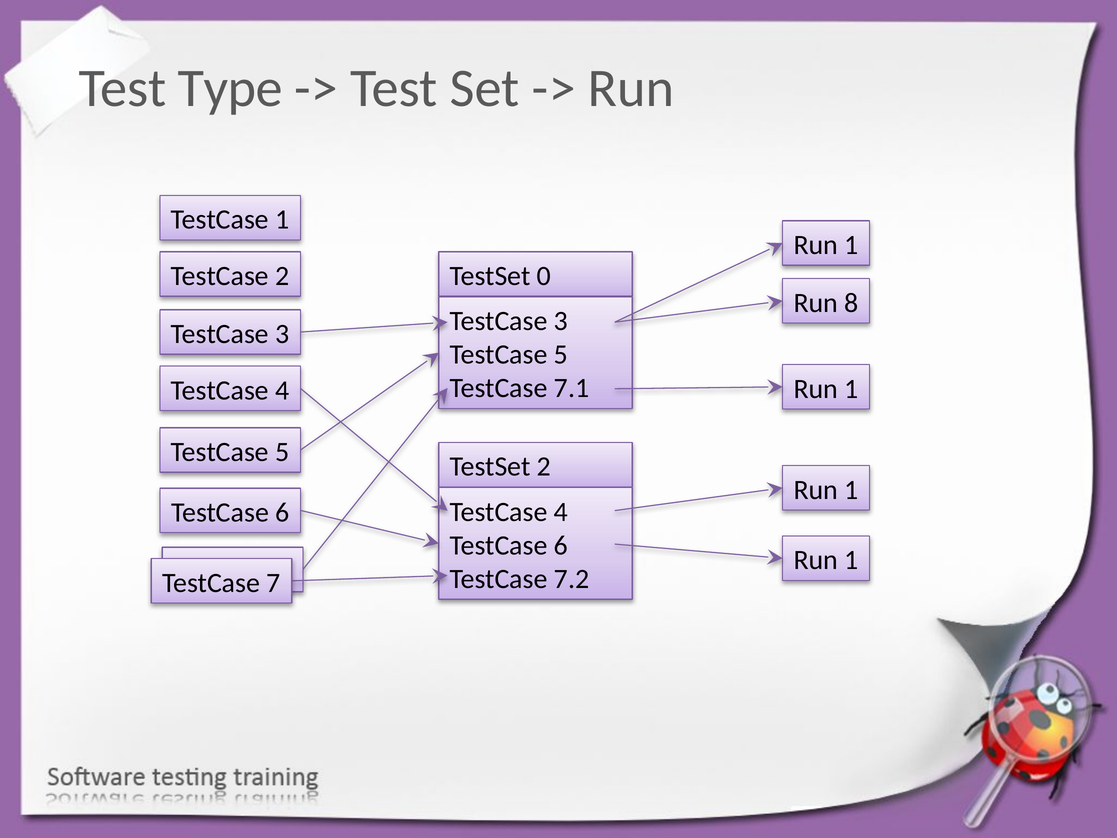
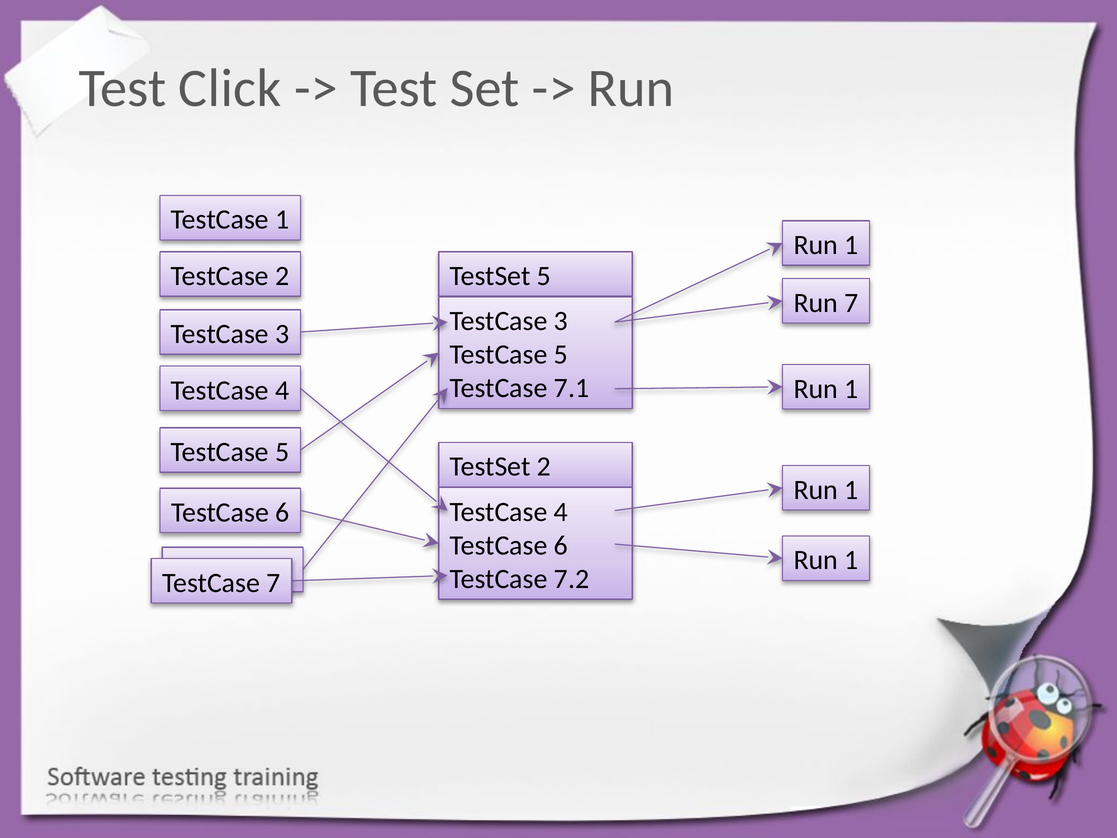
Type: Type -> Click
TestSet 0: 0 -> 5
Run 8: 8 -> 7
